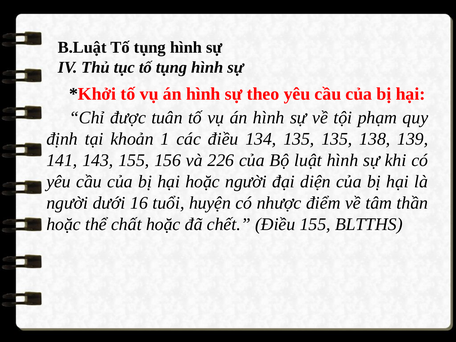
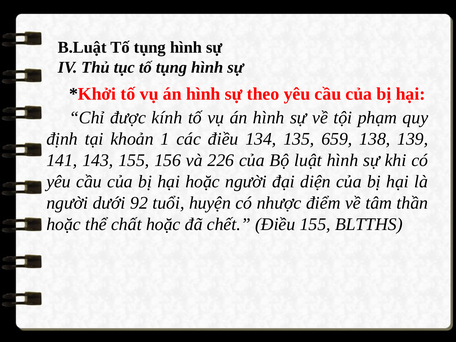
tuân: tuân -> kính
135 135: 135 -> 659
16: 16 -> 92
